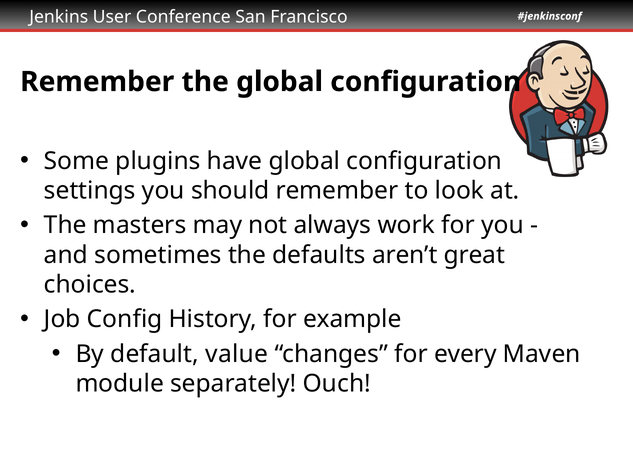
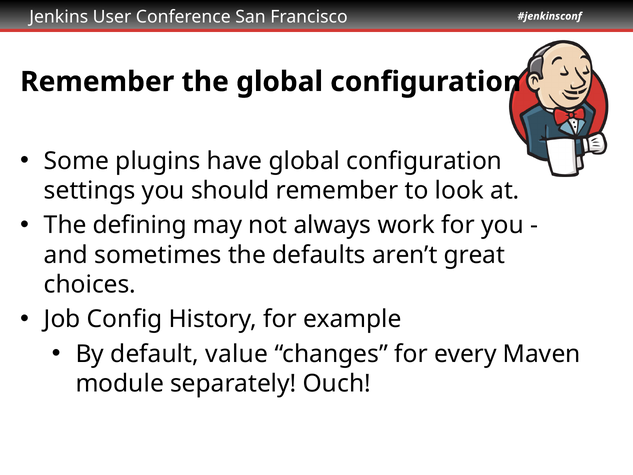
masters: masters -> defining
